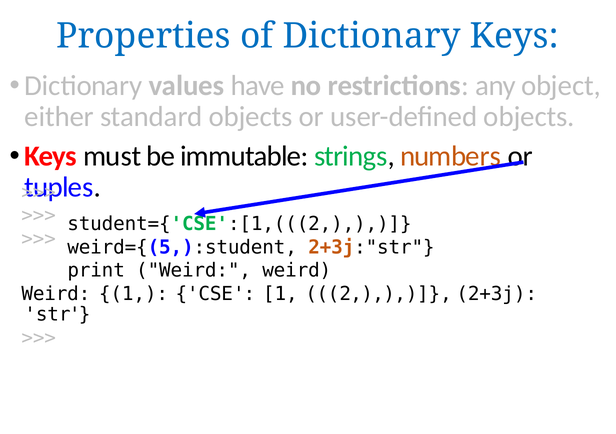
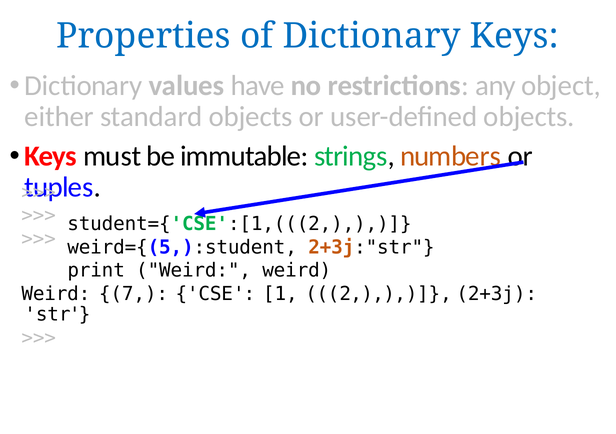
Weird 1: 1 -> 7
